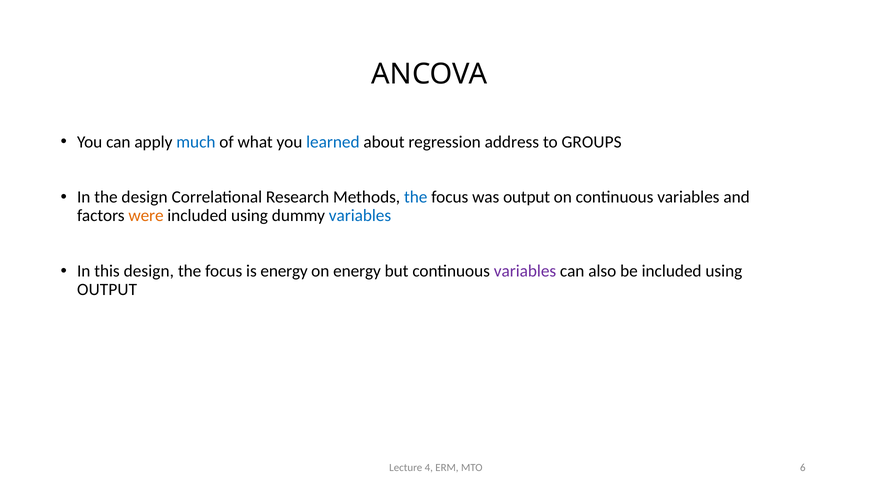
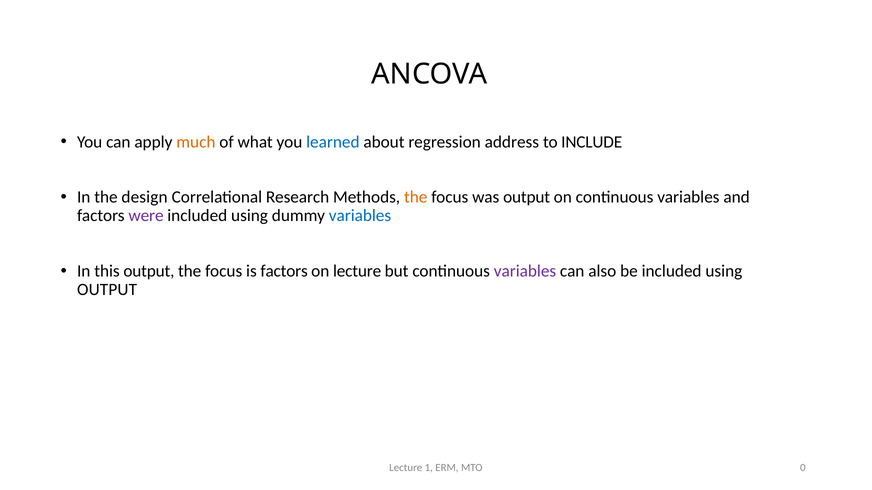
much colour: blue -> orange
GROUPS: GROUPS -> INCLUDE
the at (416, 197) colour: blue -> orange
were colour: orange -> purple
this design: design -> output
is energy: energy -> factors
on energy: energy -> lecture
4: 4 -> 1
6: 6 -> 0
